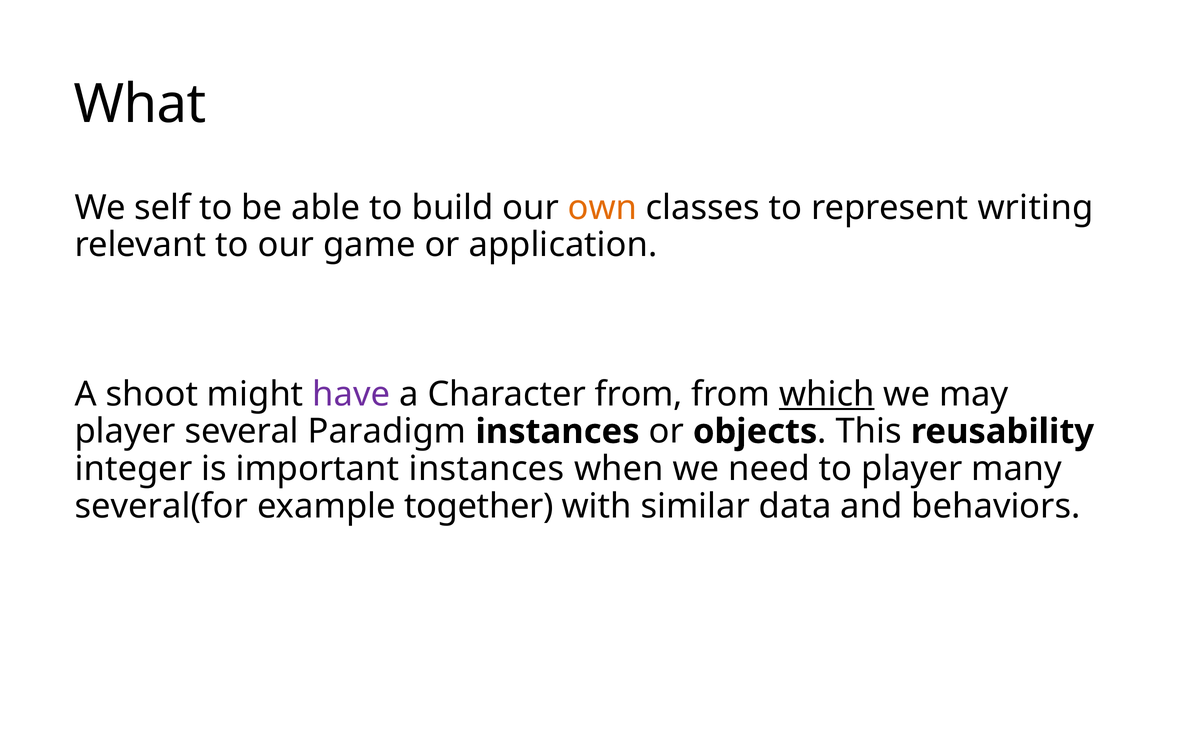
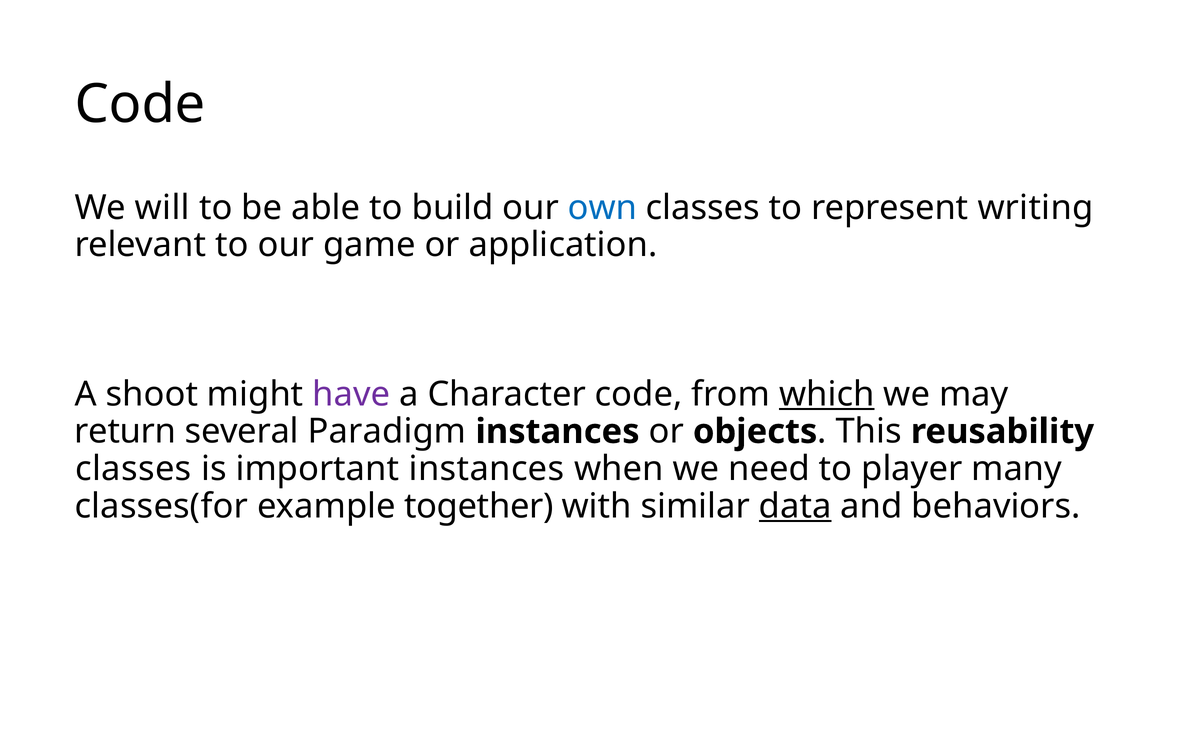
What at (140, 105): What -> Code
self: self -> will
own colour: orange -> blue
Character from: from -> code
player at (125, 432): player -> return
integer at (133, 469): integer -> classes
several(for: several(for -> classes(for
data underline: none -> present
